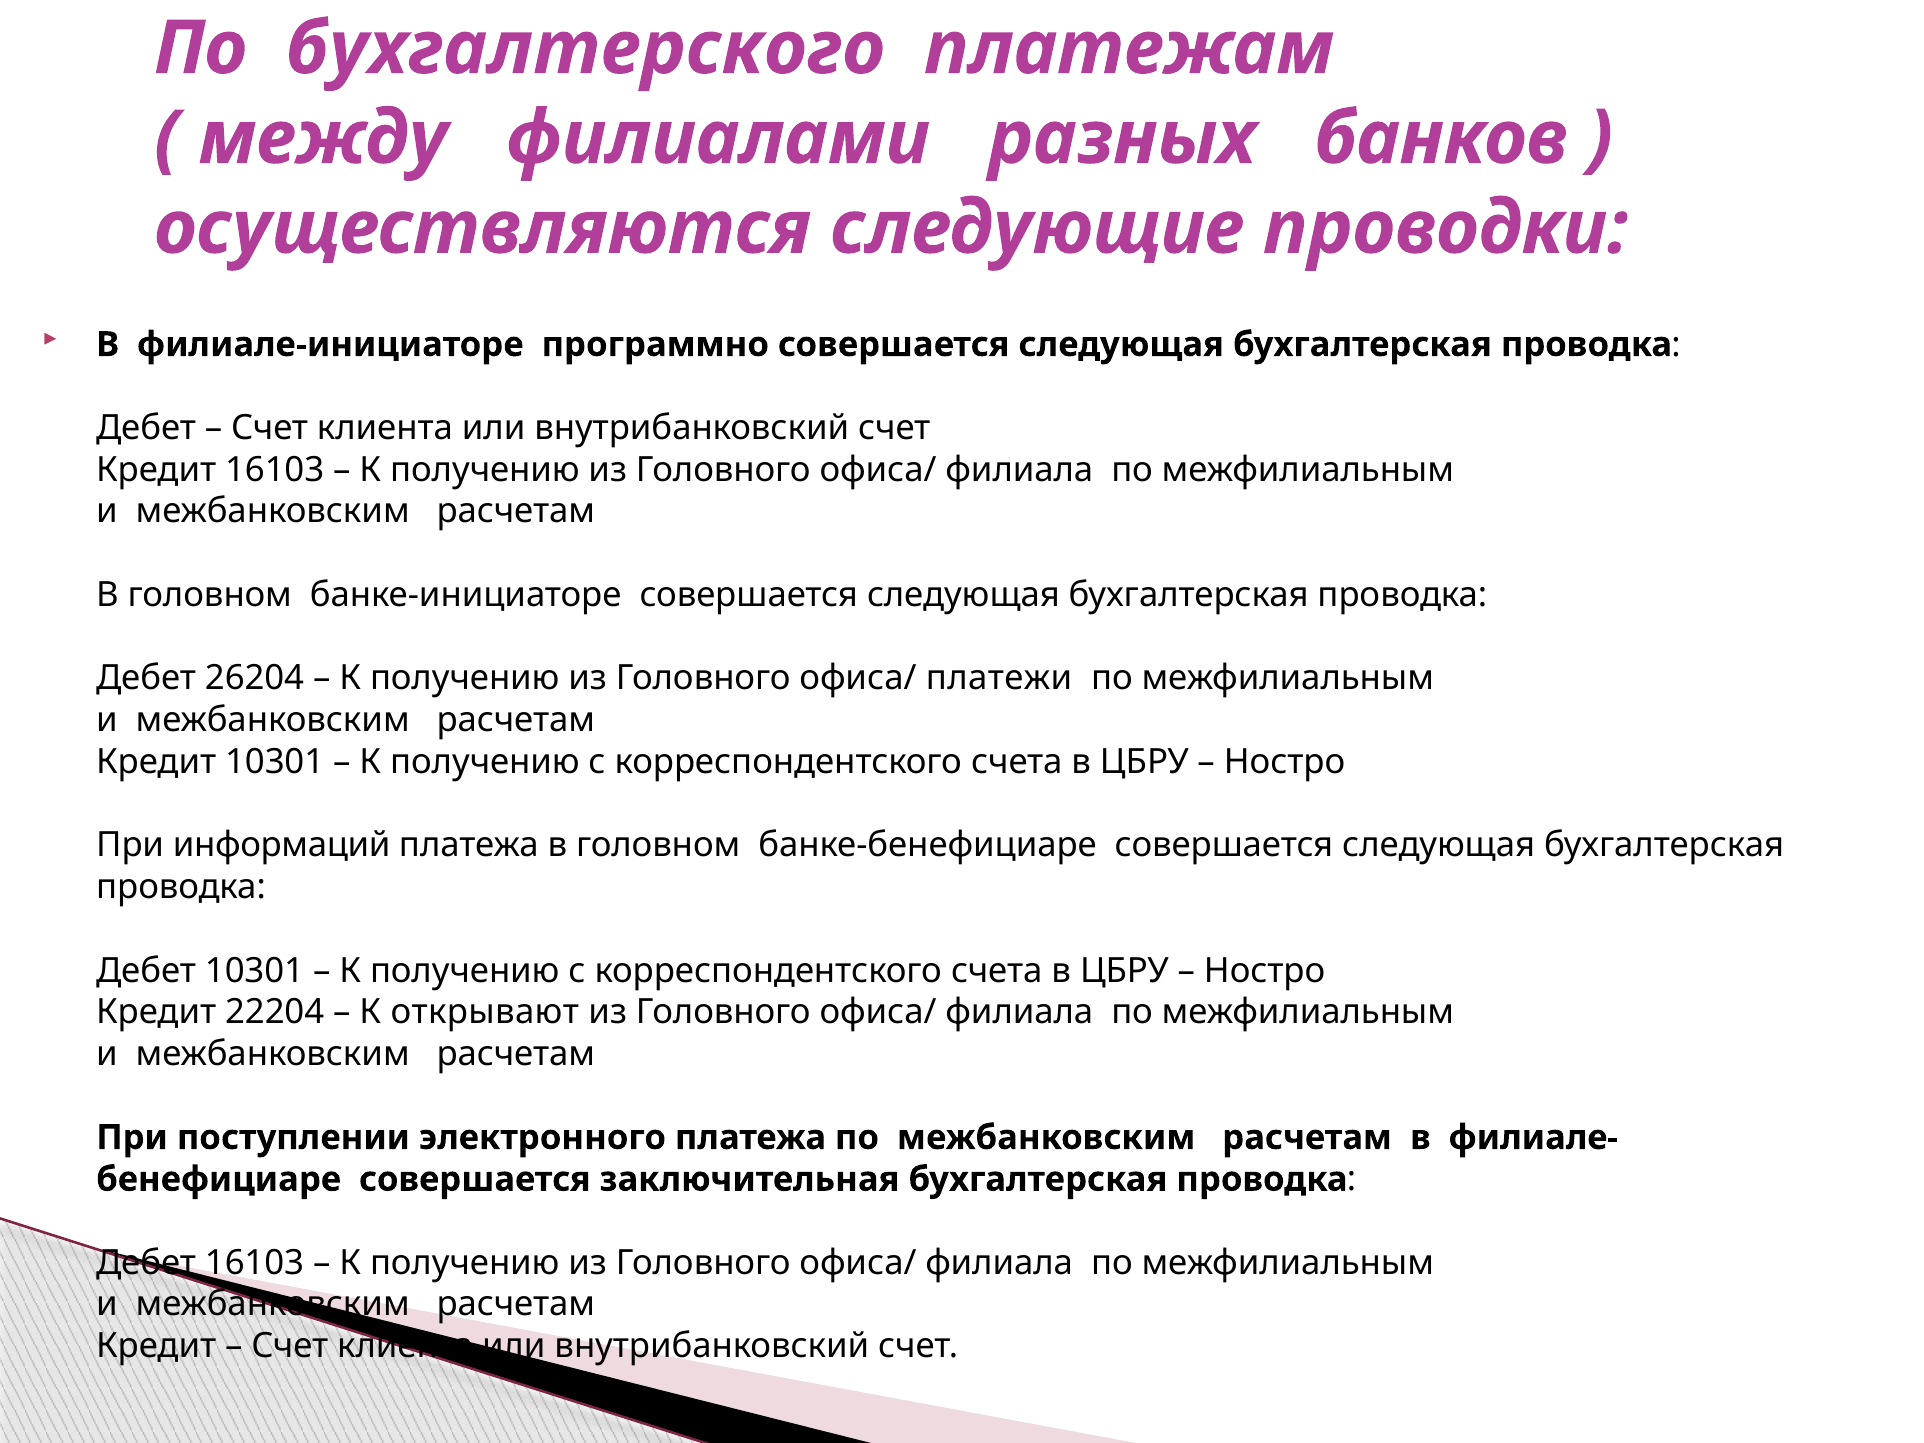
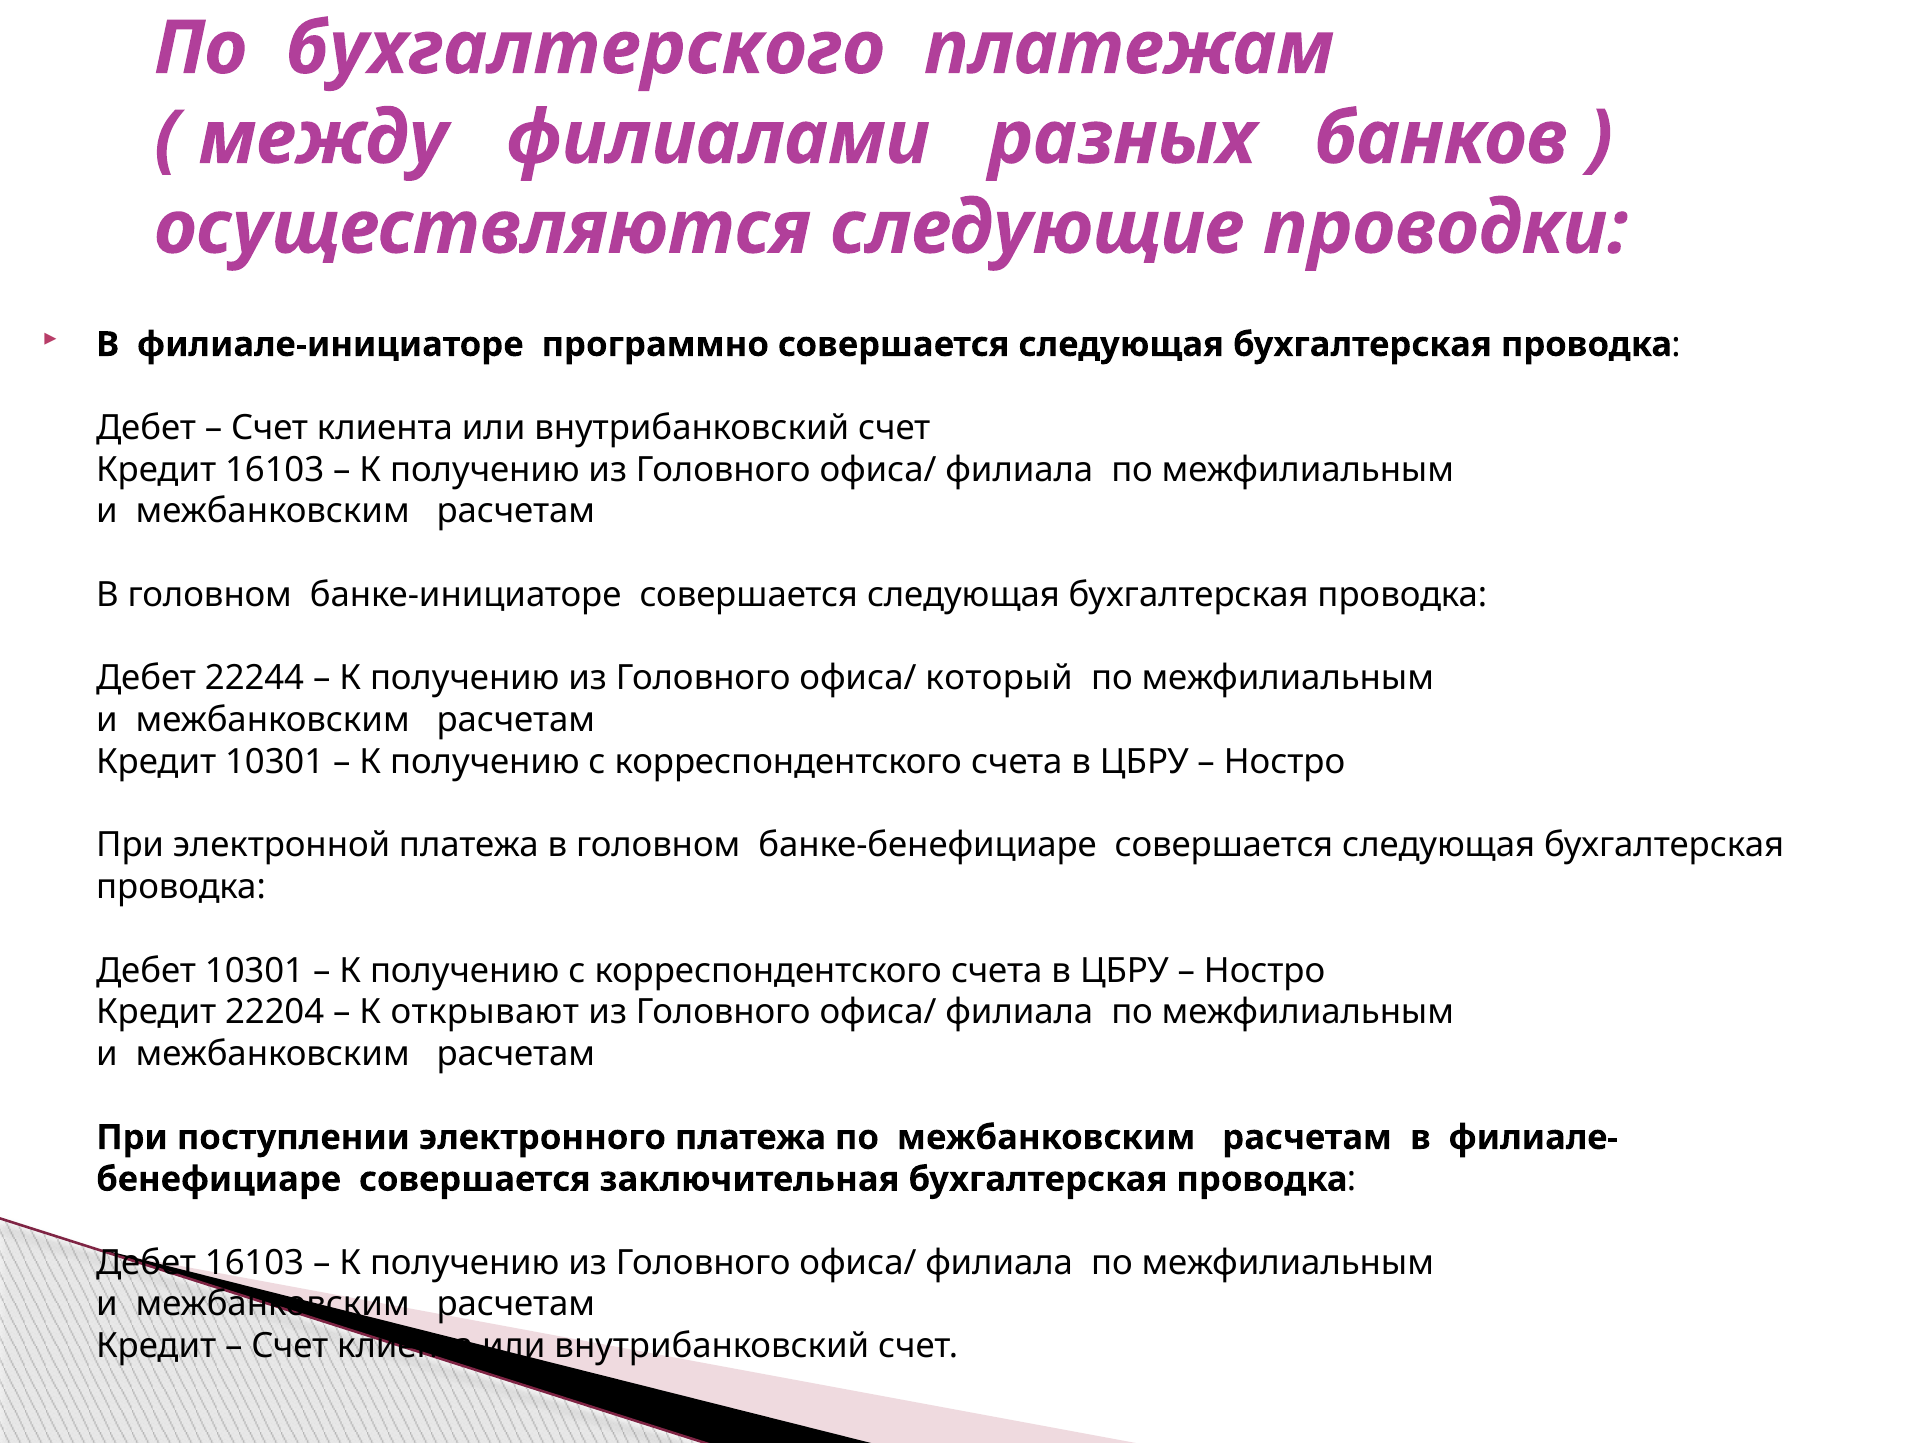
26204: 26204 -> 22244
платежи: платежи -> который
информаций: информаций -> электронной
